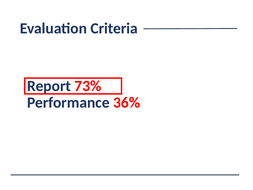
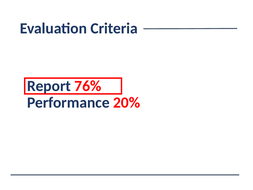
73%: 73% -> 76%
36%: 36% -> 20%
